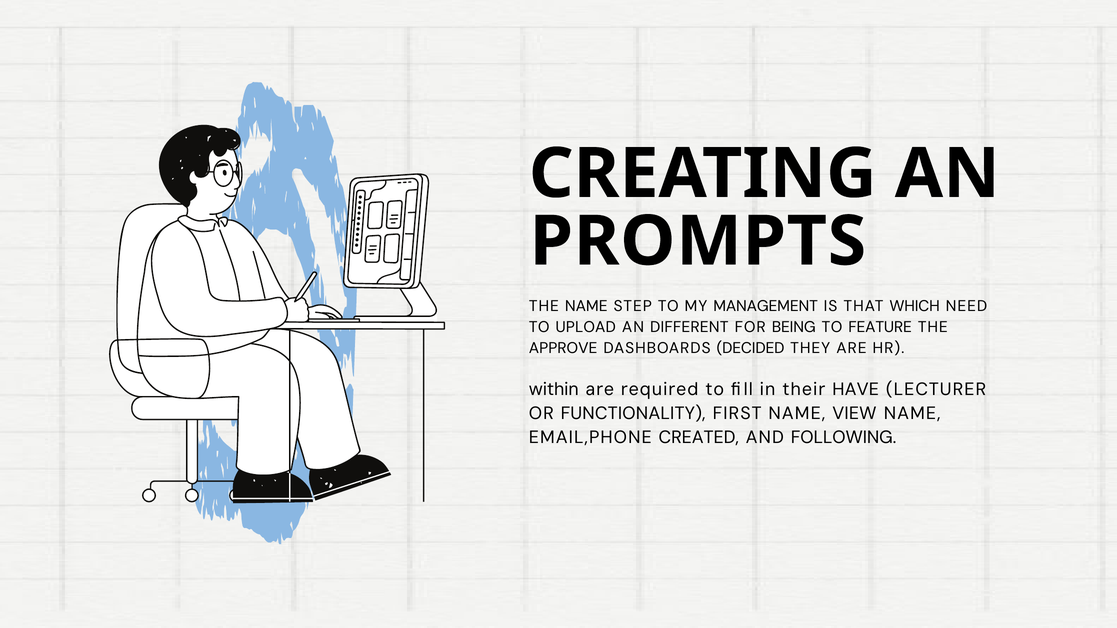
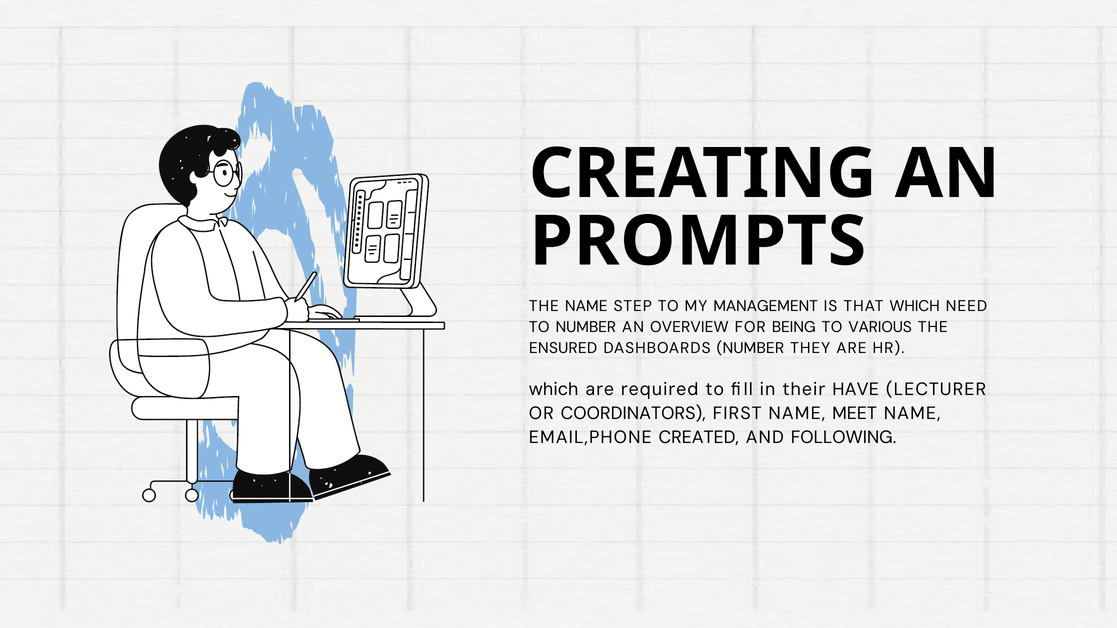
TO UPLOAD: UPLOAD -> NUMBER
DIFFERENT: DIFFERENT -> OVERVIEW
FEATURE: FEATURE -> VARIOUS
APPROVE: APPROVE -> ENSURED
DASHBOARDS DECIDED: DECIDED -> NUMBER
within at (554, 390): within -> which
FUNCTIONALITY: FUNCTIONALITY -> COORDINATORS
VIEW: VIEW -> MEET
